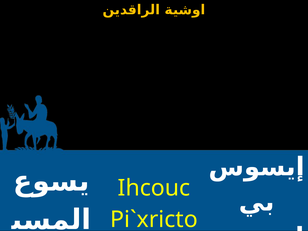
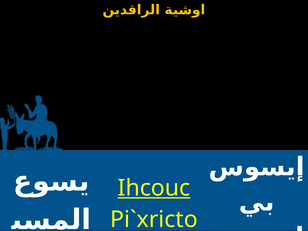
Ihcouc underline: none -> present
